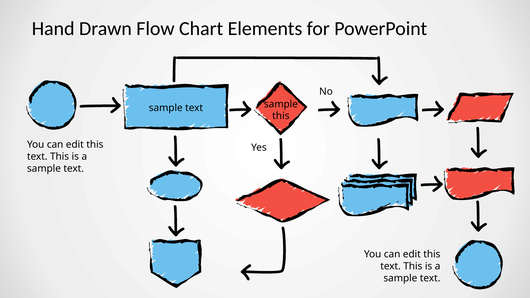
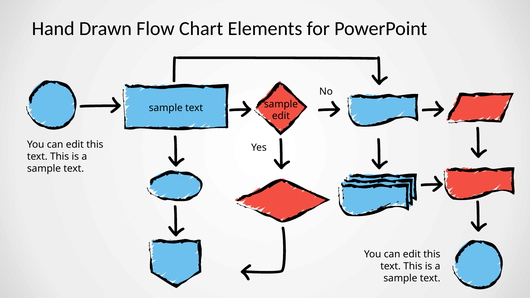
this at (281, 116): this -> edit
